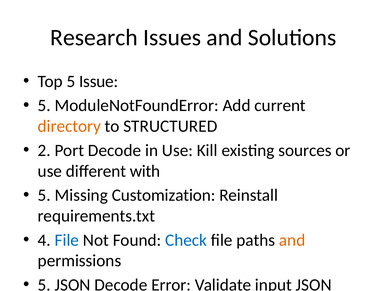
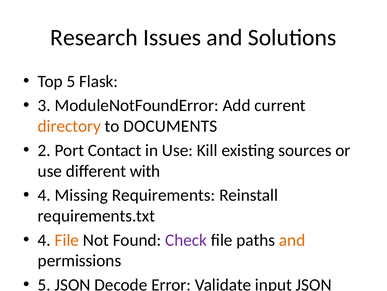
Issue: Issue -> Flask
5 at (44, 105): 5 -> 3
STRUCTURED: STRUCTURED -> DOCUMENTS
Port Decode: Decode -> Contact
5 at (44, 195): 5 -> 4
Customization: Customization -> Requirements
File at (67, 239) colour: blue -> orange
Check colour: blue -> purple
